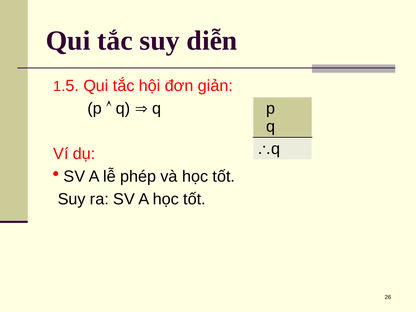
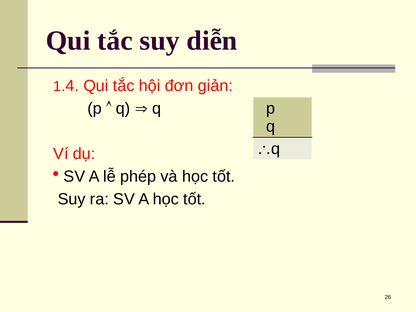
5: 5 -> 4
